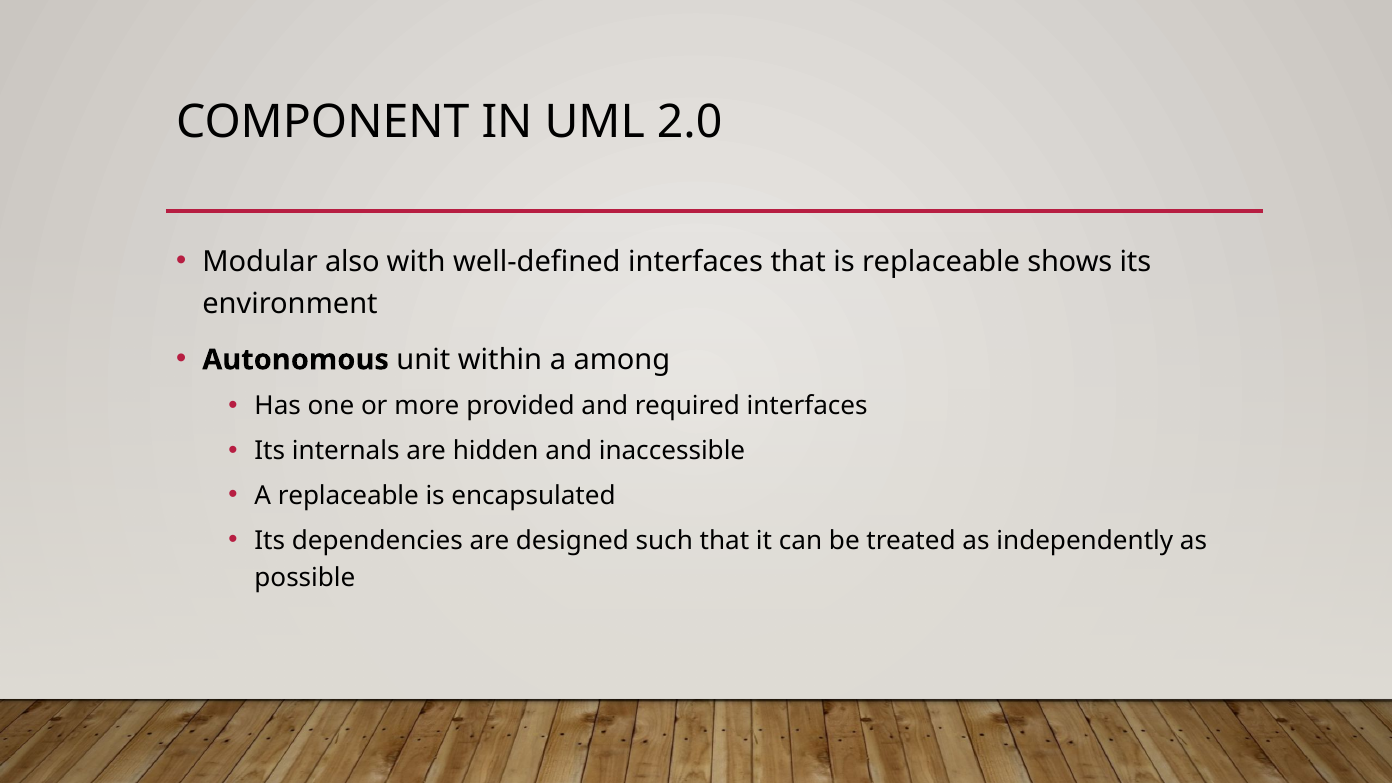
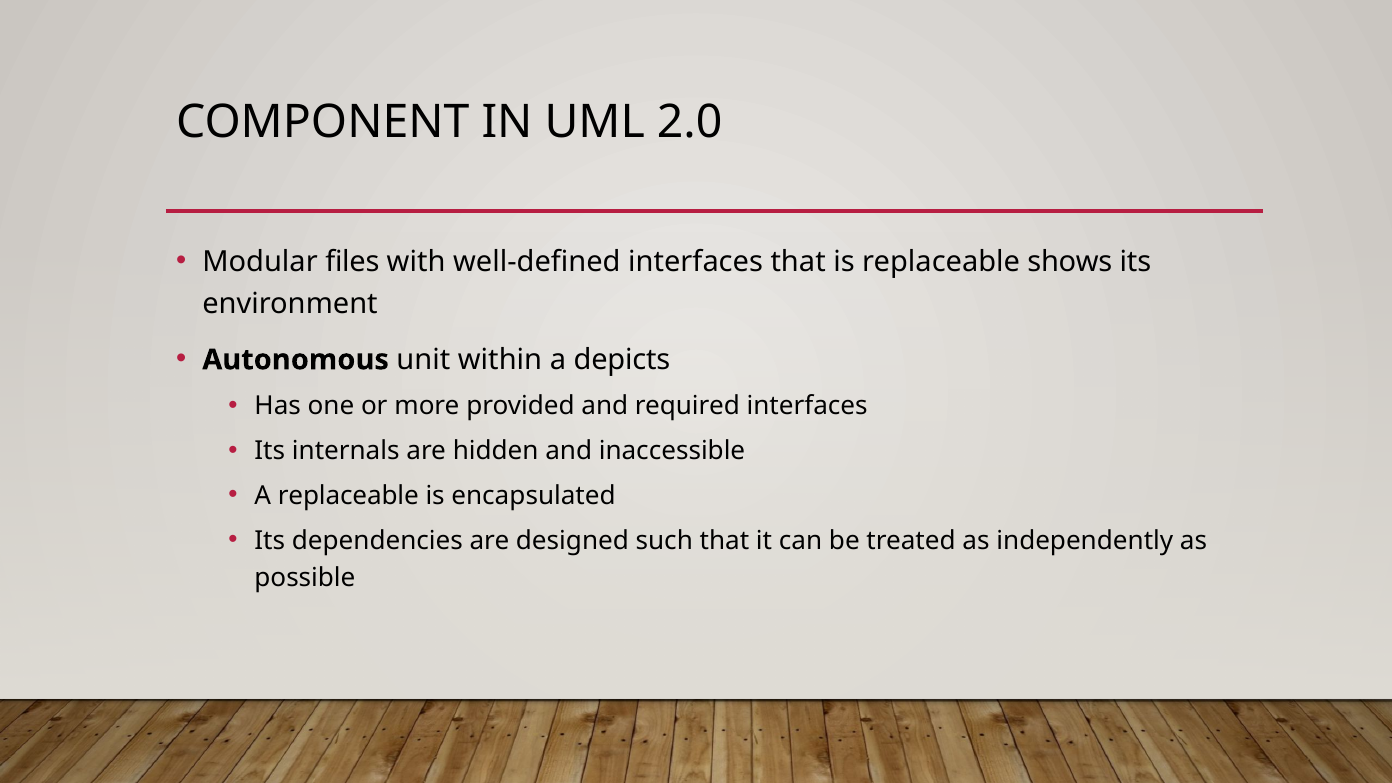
also: also -> files
among: among -> depicts
